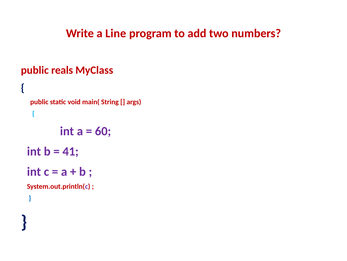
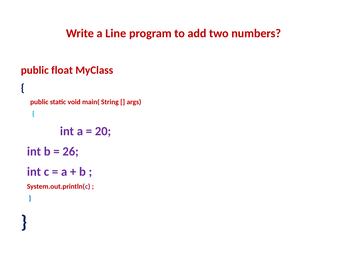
reals: reals -> float
60: 60 -> 20
41: 41 -> 26
